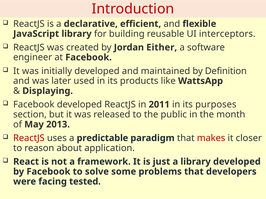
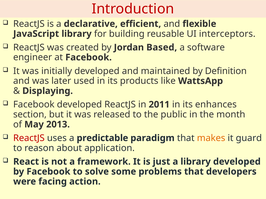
Either: Either -> Based
purposes: purposes -> enhances
makes colour: red -> orange
closer: closer -> guard
tested: tested -> action
